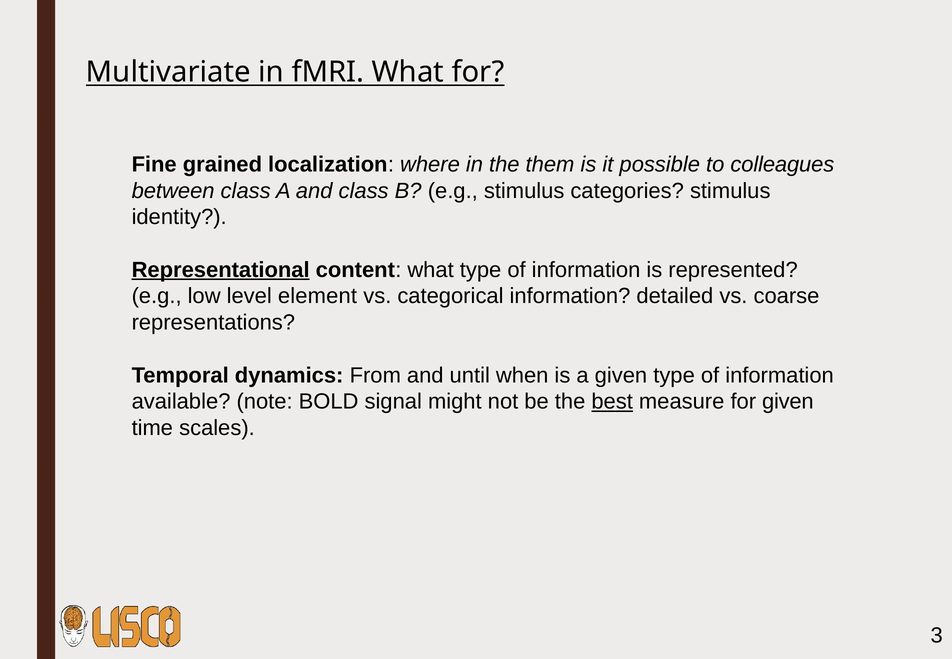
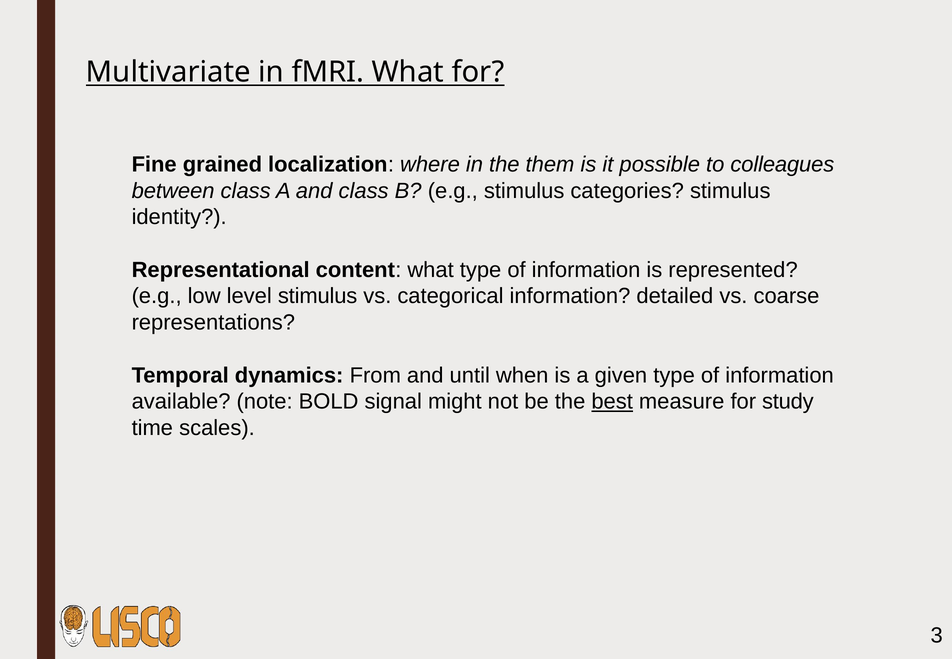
Representational underline: present -> none
level element: element -> stimulus
for given: given -> study
